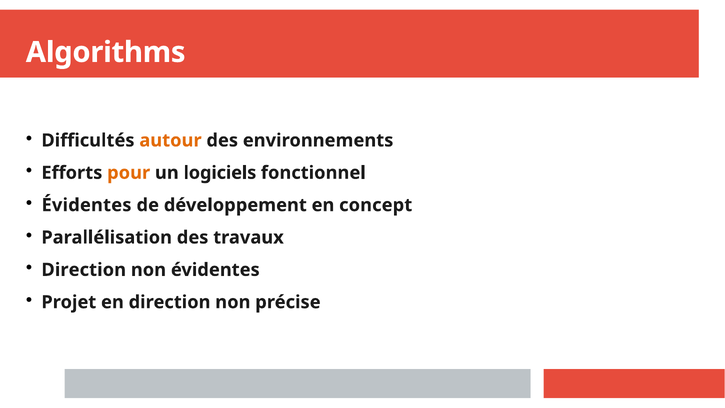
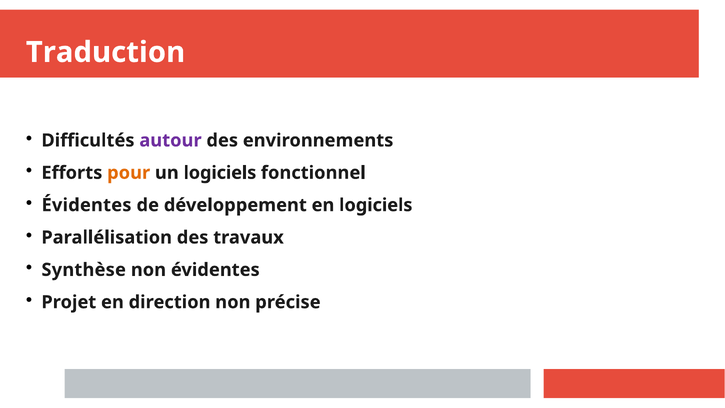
Algorithms: Algorithms -> Traduction
autour colour: orange -> purple
en concept: concept -> logiciels
Direction at (84, 270): Direction -> Synthèse
